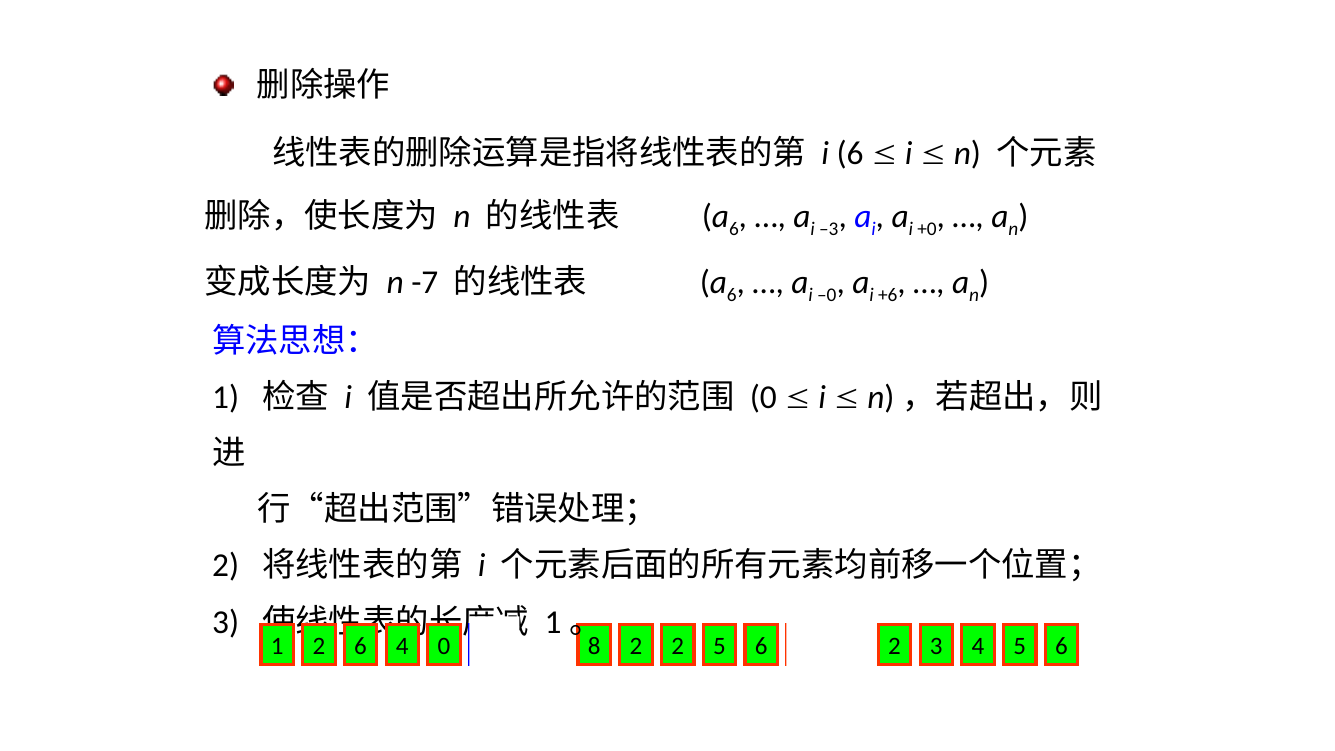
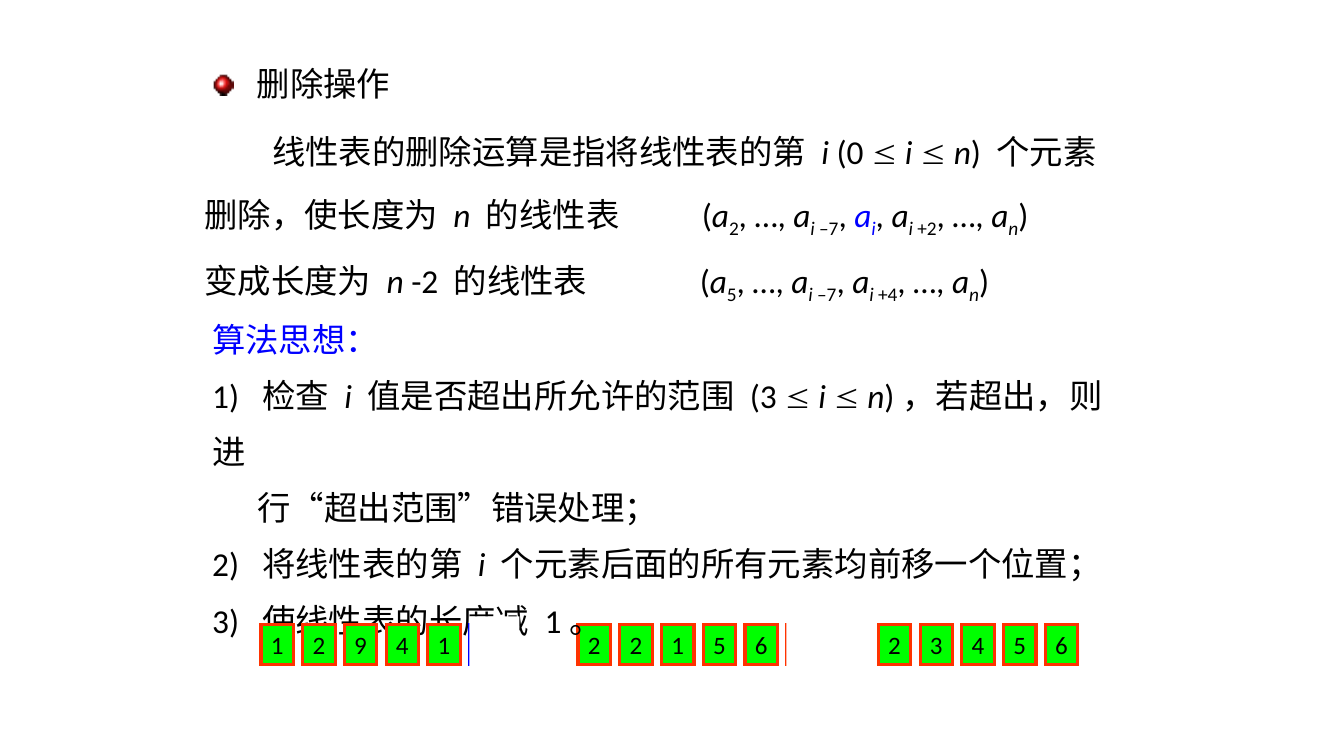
i 6: 6 -> 0
6 at (734, 229): 6 -> 2
–3 at (829, 229): –3 -> –7
+0: +0 -> +2
-7: -7 -> -2
6 at (732, 295): 6 -> 5
–0 at (827, 295): –0 -> –7
+6: +6 -> +4
0 at (763, 398): 0 -> 3
2 6: 6 -> 9
0 at (444, 646): 0 -> 1
8 at (594, 646): 8 -> 2
2 2: 2 -> 1
